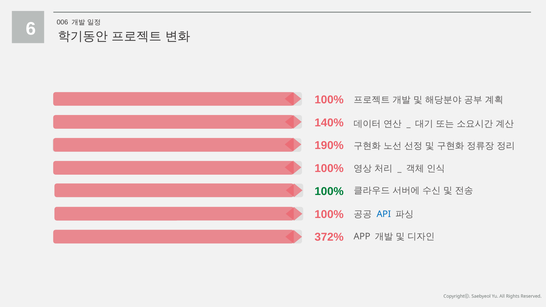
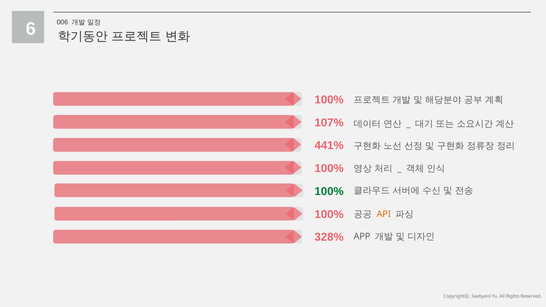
140%: 140% -> 107%
190%: 190% -> 441%
API colour: blue -> orange
372%: 372% -> 328%
